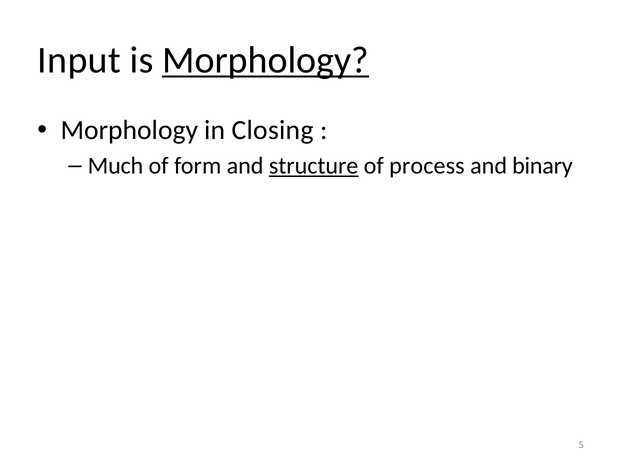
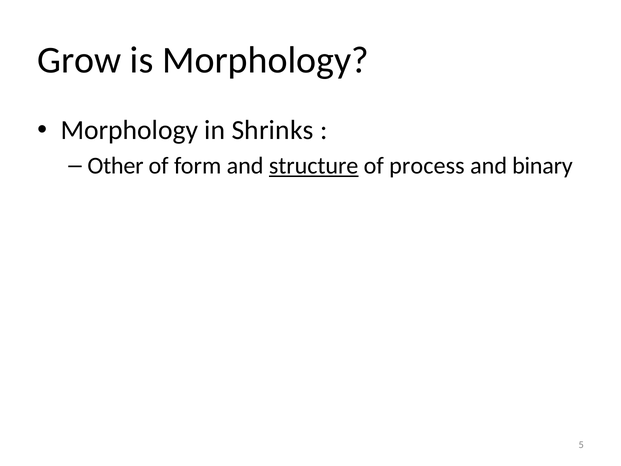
Input: Input -> Grow
Morphology at (265, 60) underline: present -> none
Closing: Closing -> Shrinks
Much: Much -> Other
